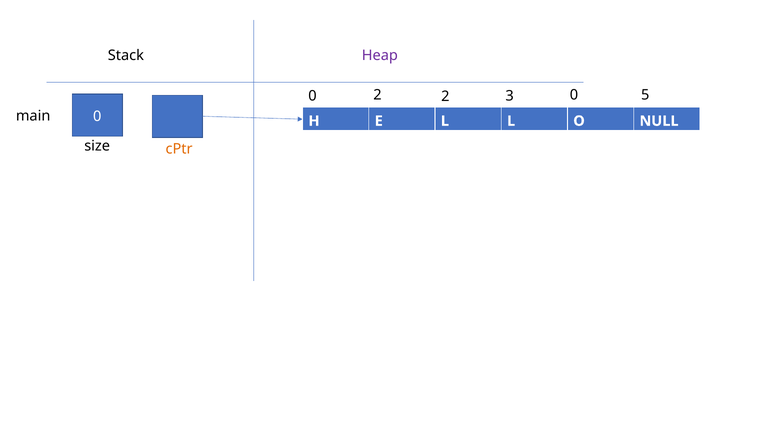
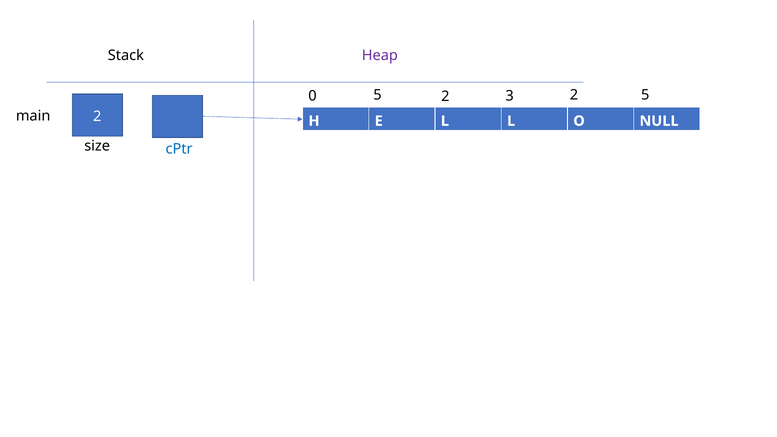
0 2: 2 -> 5
3 0: 0 -> 2
main 0: 0 -> 2
cPtr colour: orange -> blue
